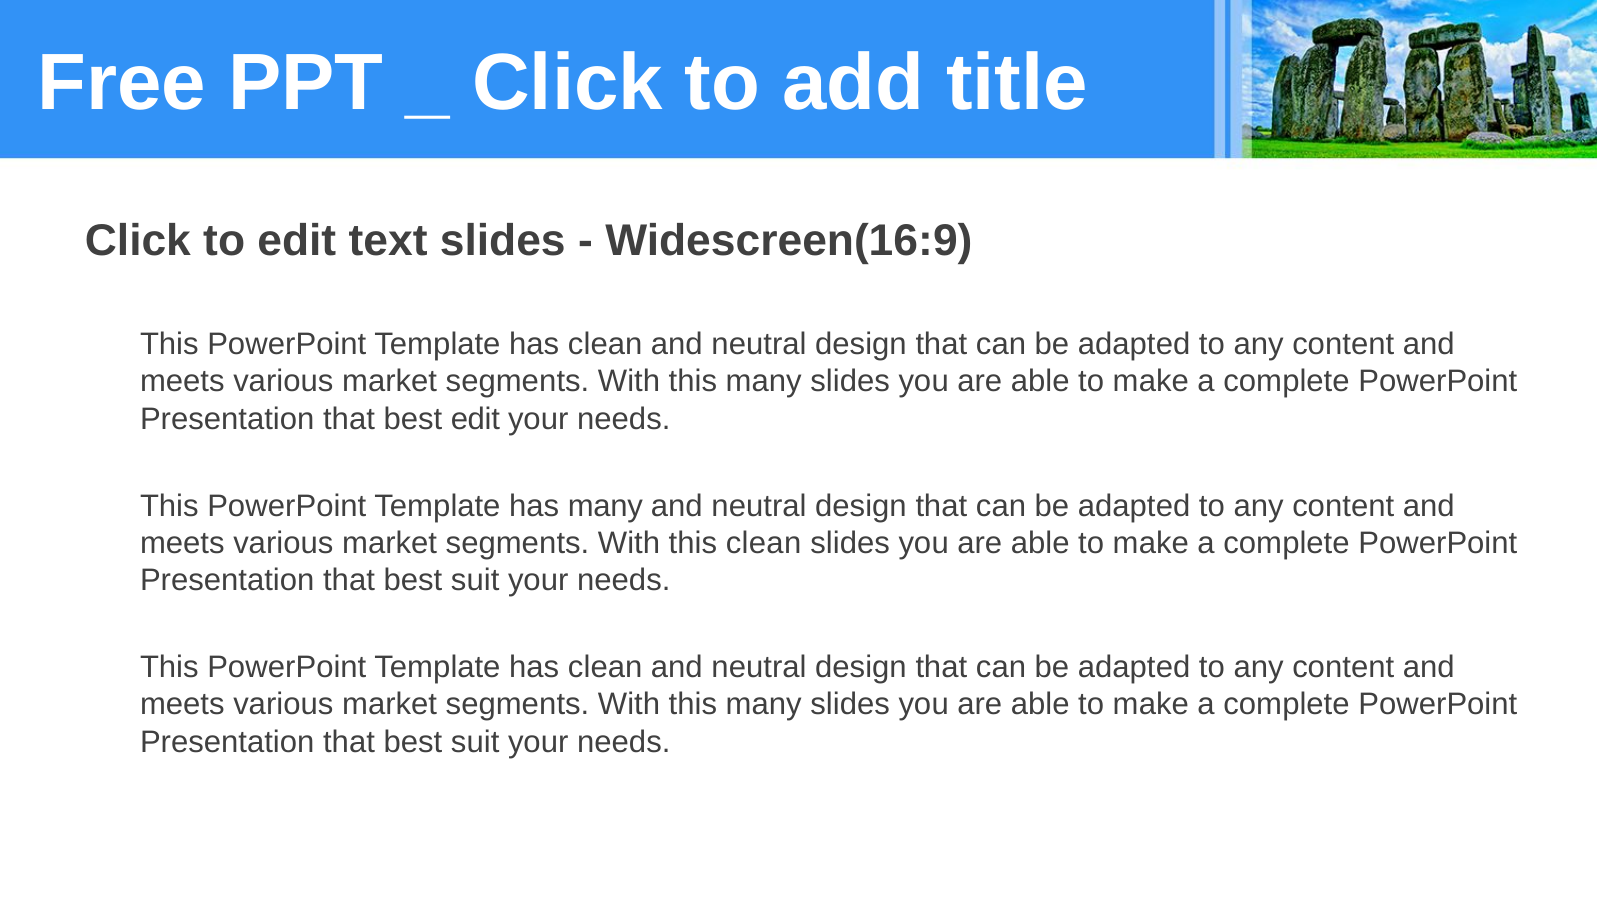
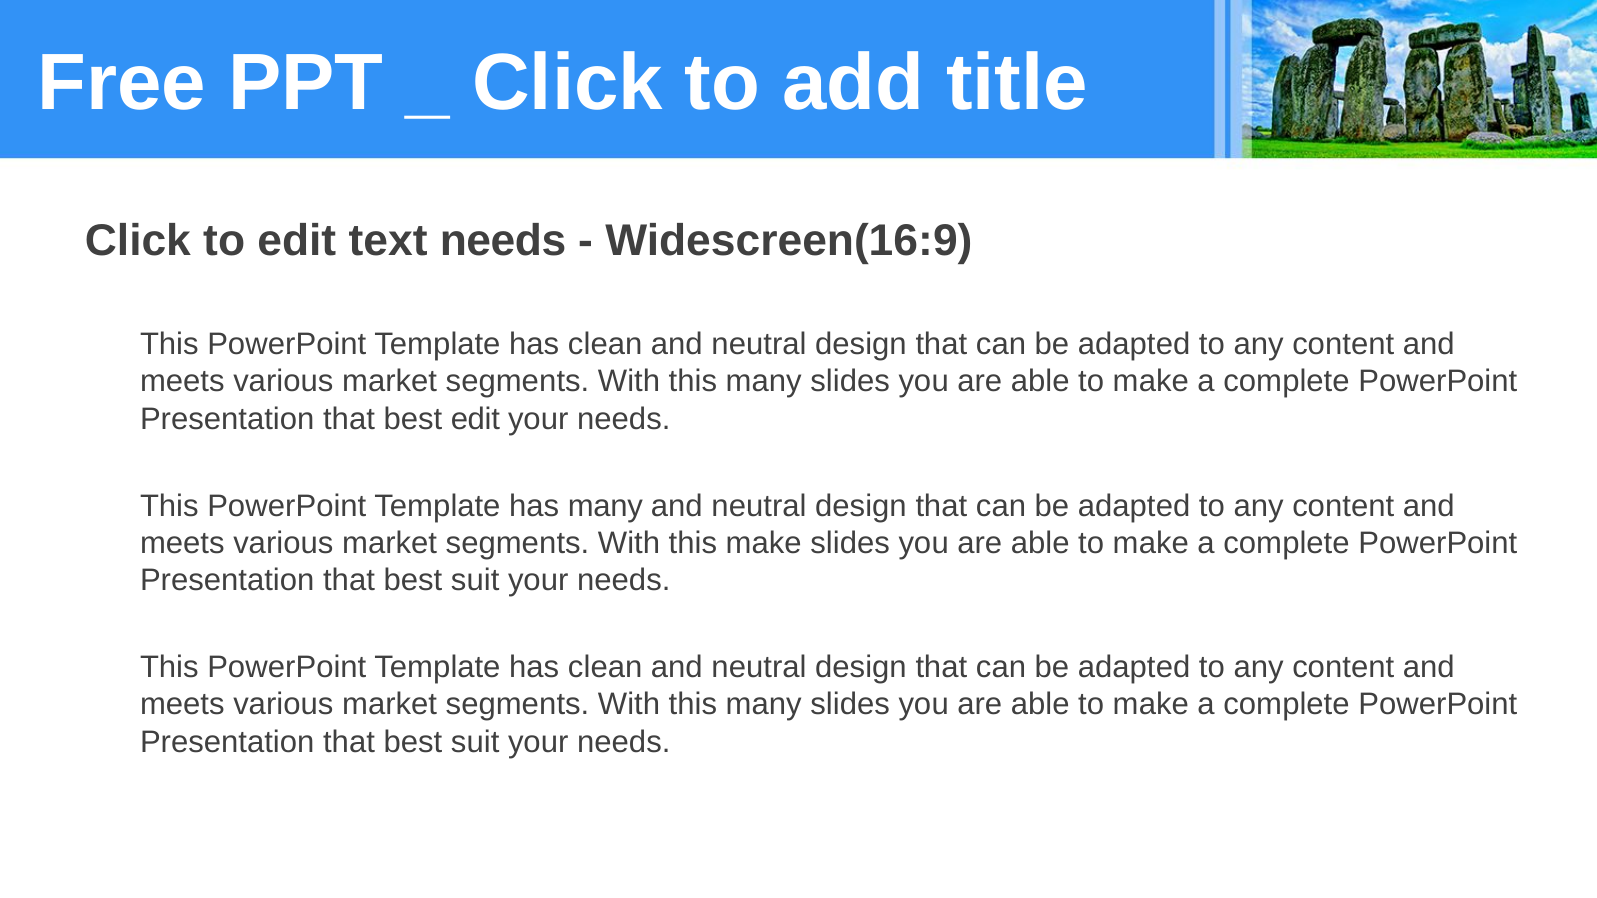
text slides: slides -> needs
this clean: clean -> make
